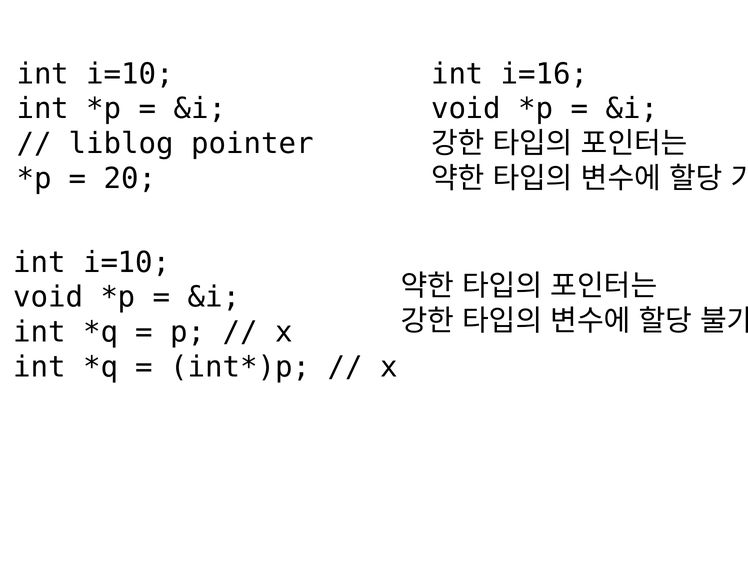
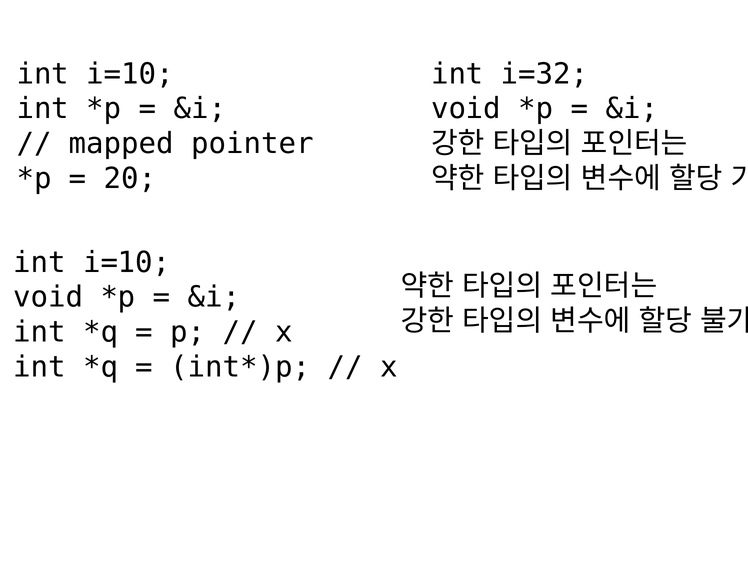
i=16: i=16 -> i=32
liblog: liblog -> mapped
